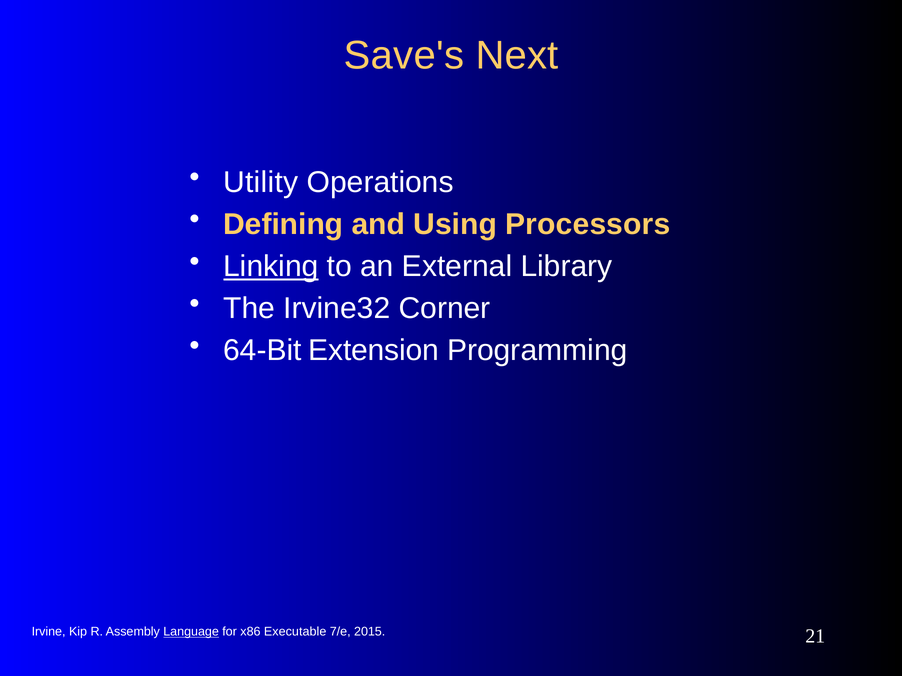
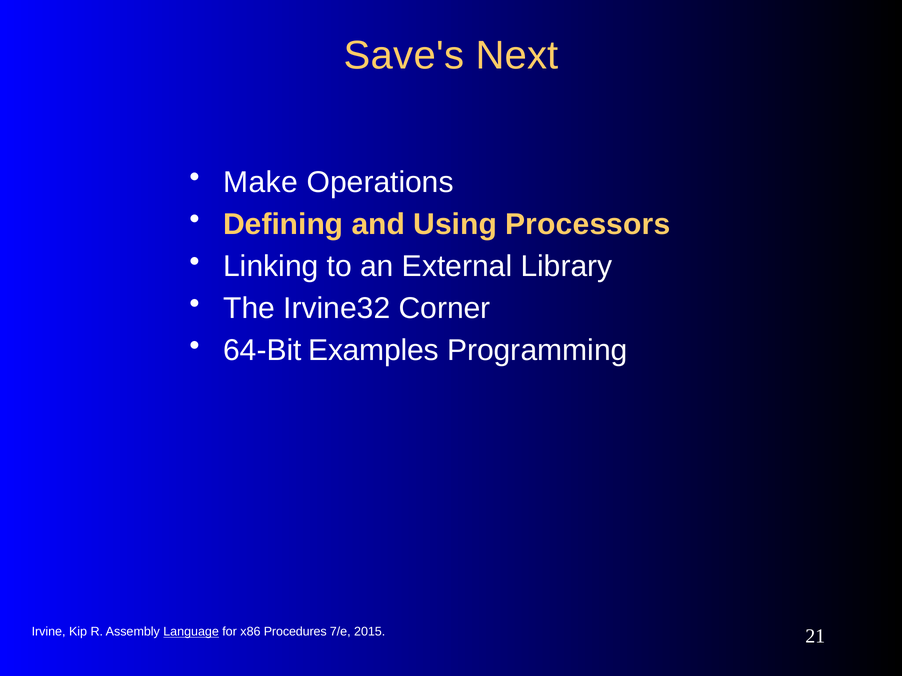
Utility: Utility -> Make
Linking underline: present -> none
Extension: Extension -> Examples
Executable: Executable -> Procedures
